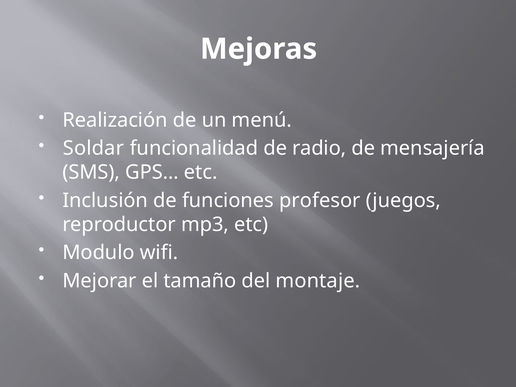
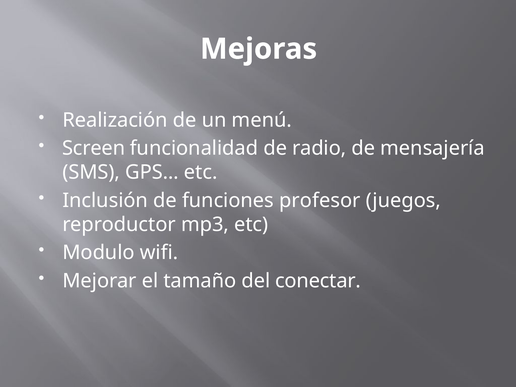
Soldar: Soldar -> Screen
montaje: montaje -> conectar
